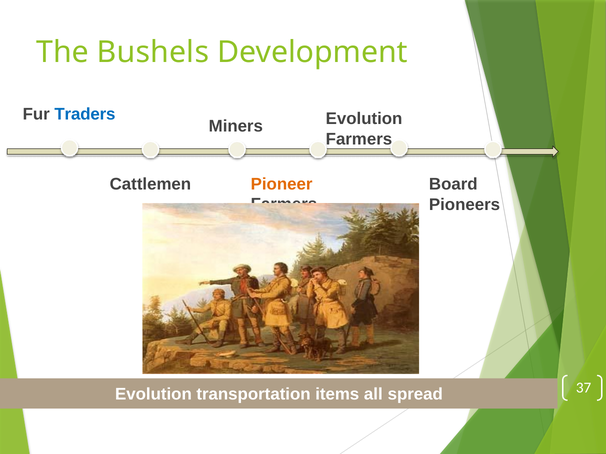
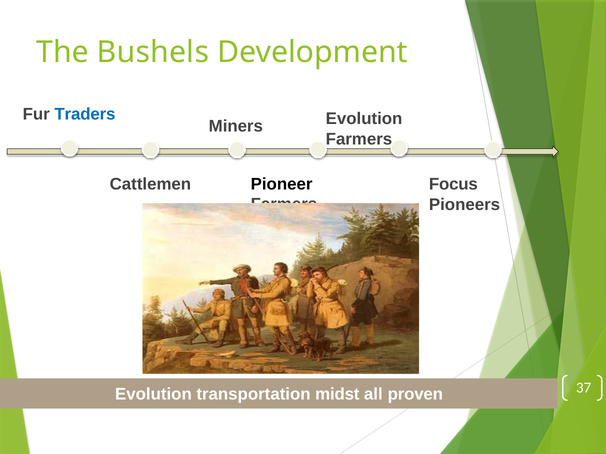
Pioneer colour: orange -> black
Board: Board -> Focus
items: items -> midst
spread: spread -> proven
